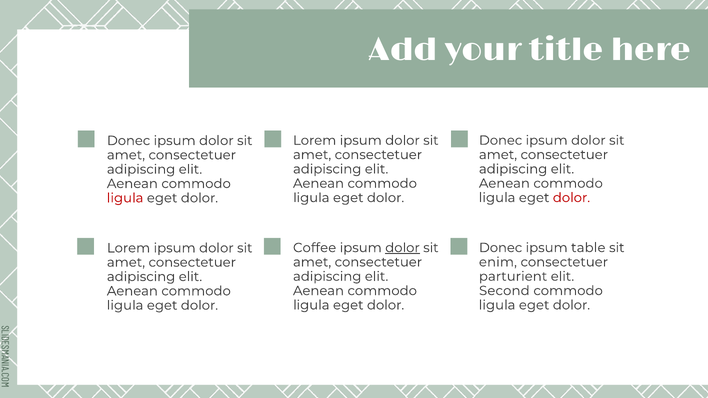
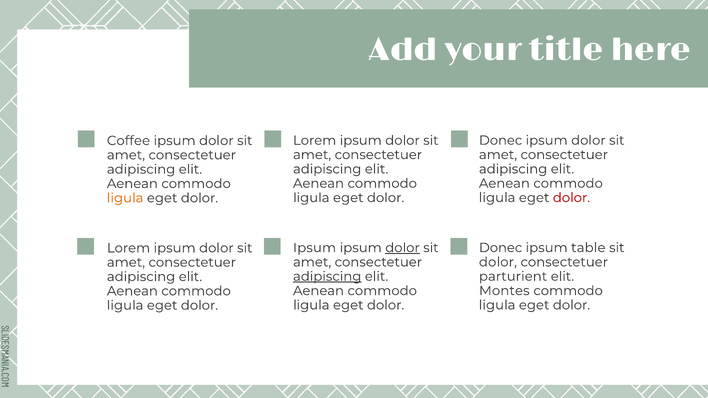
Donec at (129, 141): Donec -> Coffee
ligula at (125, 198) colour: red -> orange
Coffee at (315, 248): Coffee -> Ipsum
enim at (498, 262): enim -> dolor
adipiscing at (327, 277) underline: none -> present
Second: Second -> Montes
